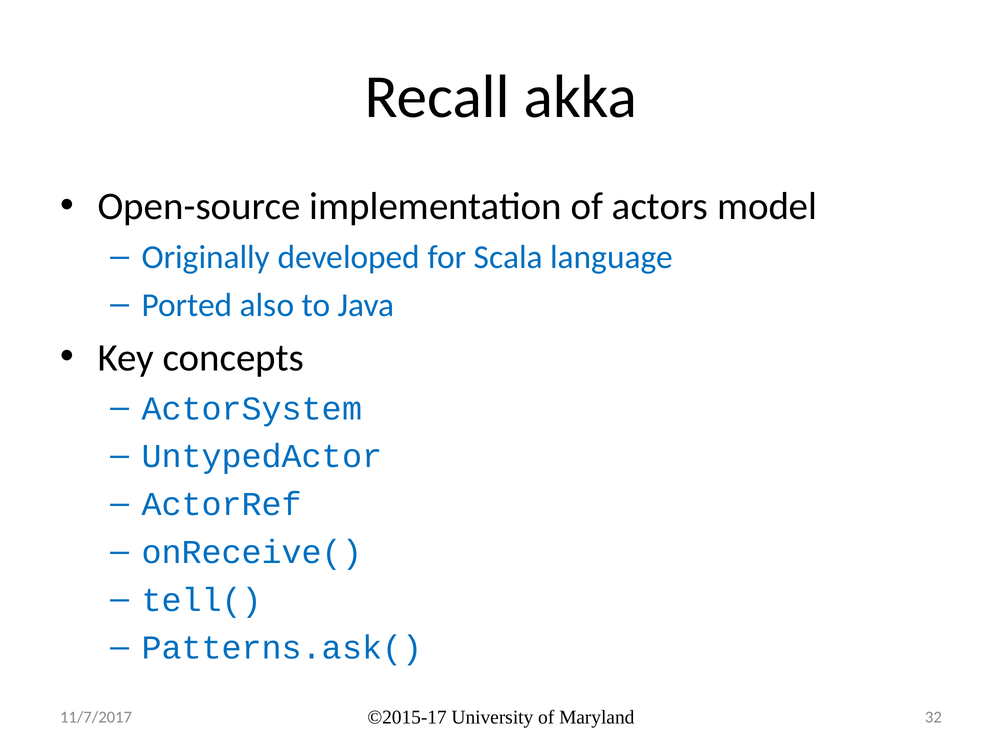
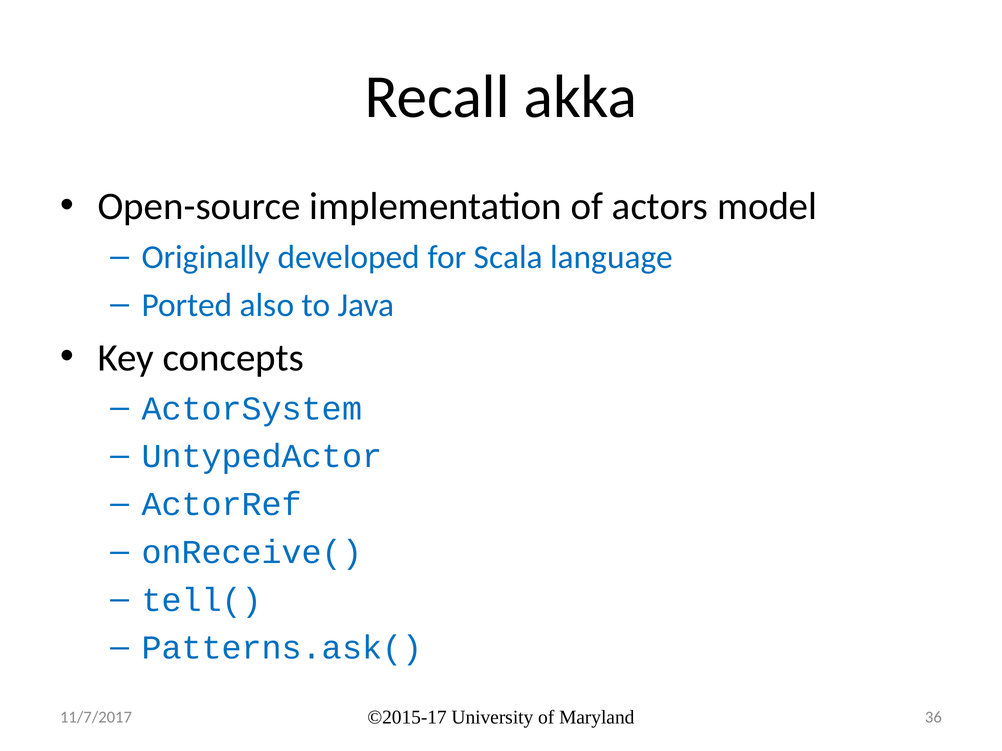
32: 32 -> 36
